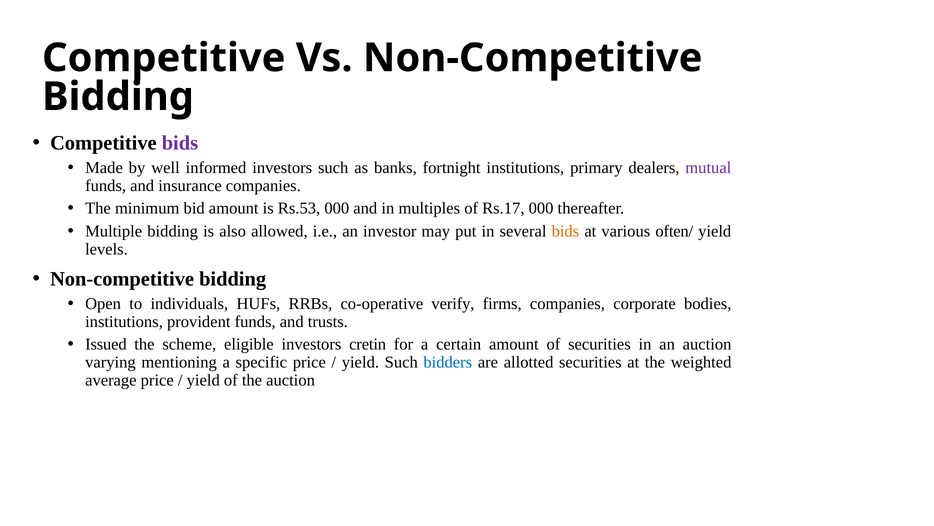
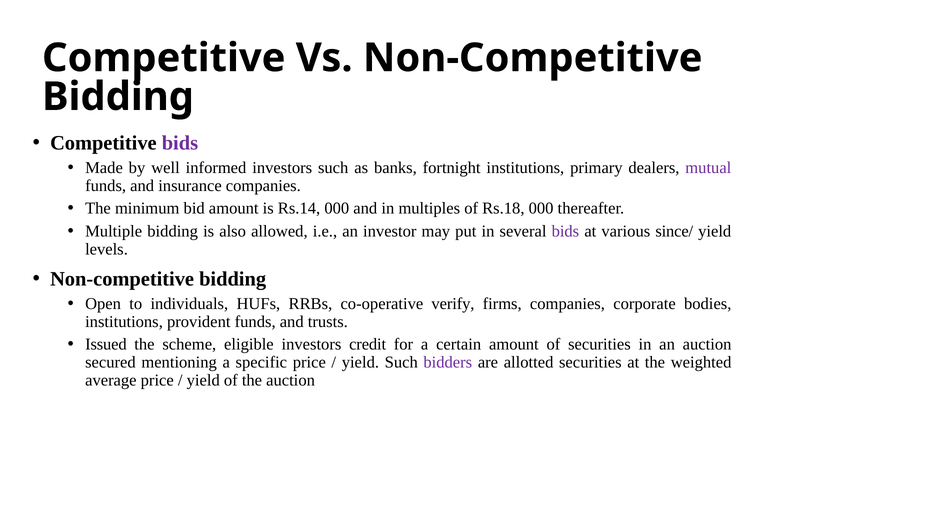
Rs.53: Rs.53 -> Rs.14
Rs.17: Rs.17 -> Rs.18
bids at (565, 231) colour: orange -> purple
often/: often/ -> since/
cretin: cretin -> credit
varying: varying -> secured
bidders colour: blue -> purple
